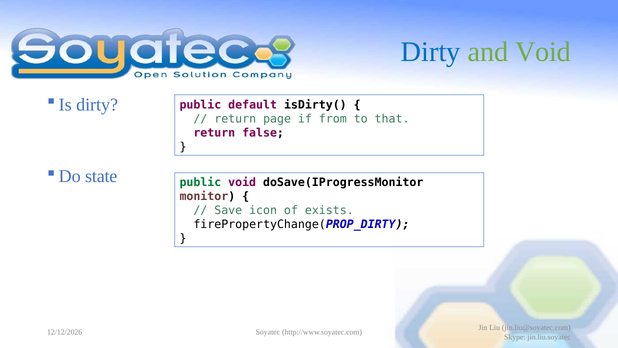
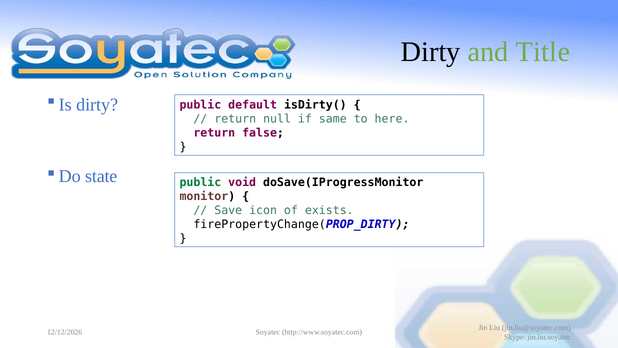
Dirty at (431, 52) colour: blue -> black
and Void: Void -> Title
page: page -> null
from: from -> same
that: that -> here
